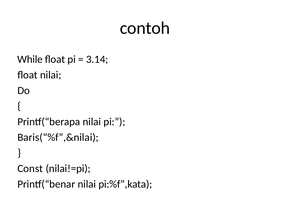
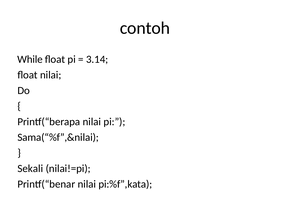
Baris(“%f”,&nilai: Baris(“%f”,&nilai -> Sama(“%f”,&nilai
Const: Const -> Sekali
